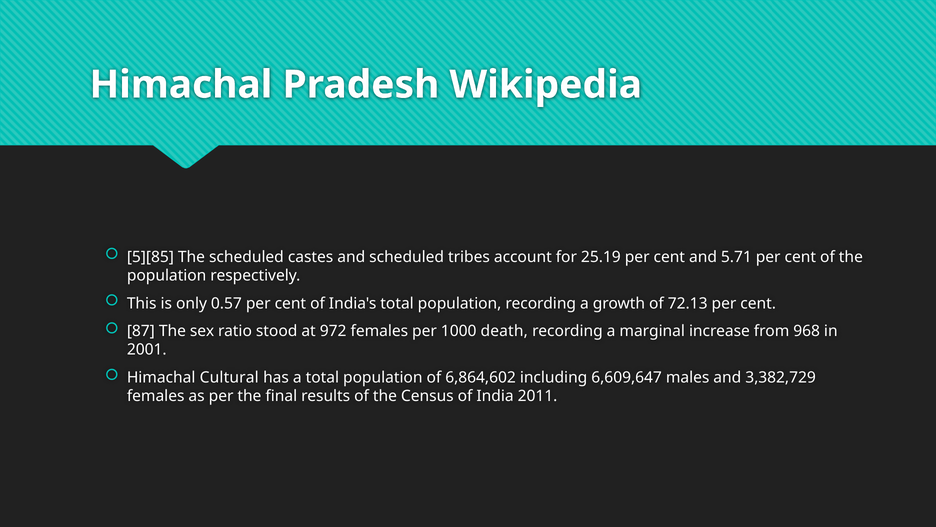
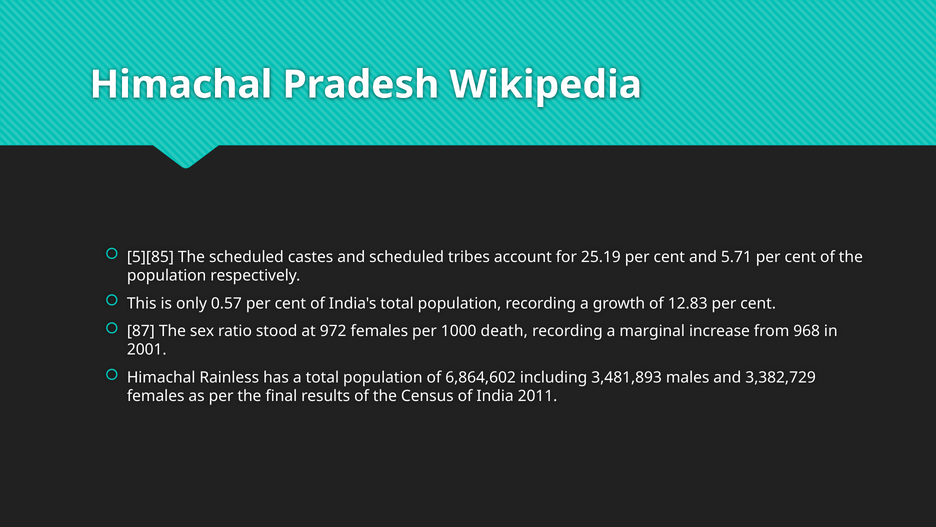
72.13: 72.13 -> 12.83
Cultural: Cultural -> Rainless
6,609,647: 6,609,647 -> 3,481,893
